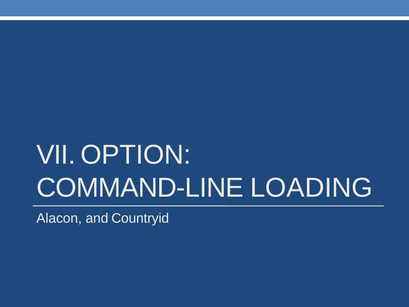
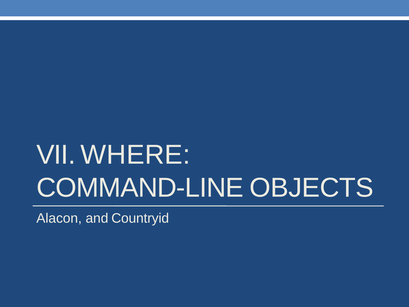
OPTION: OPTION -> WHERE
LOADING: LOADING -> OBJECTS
